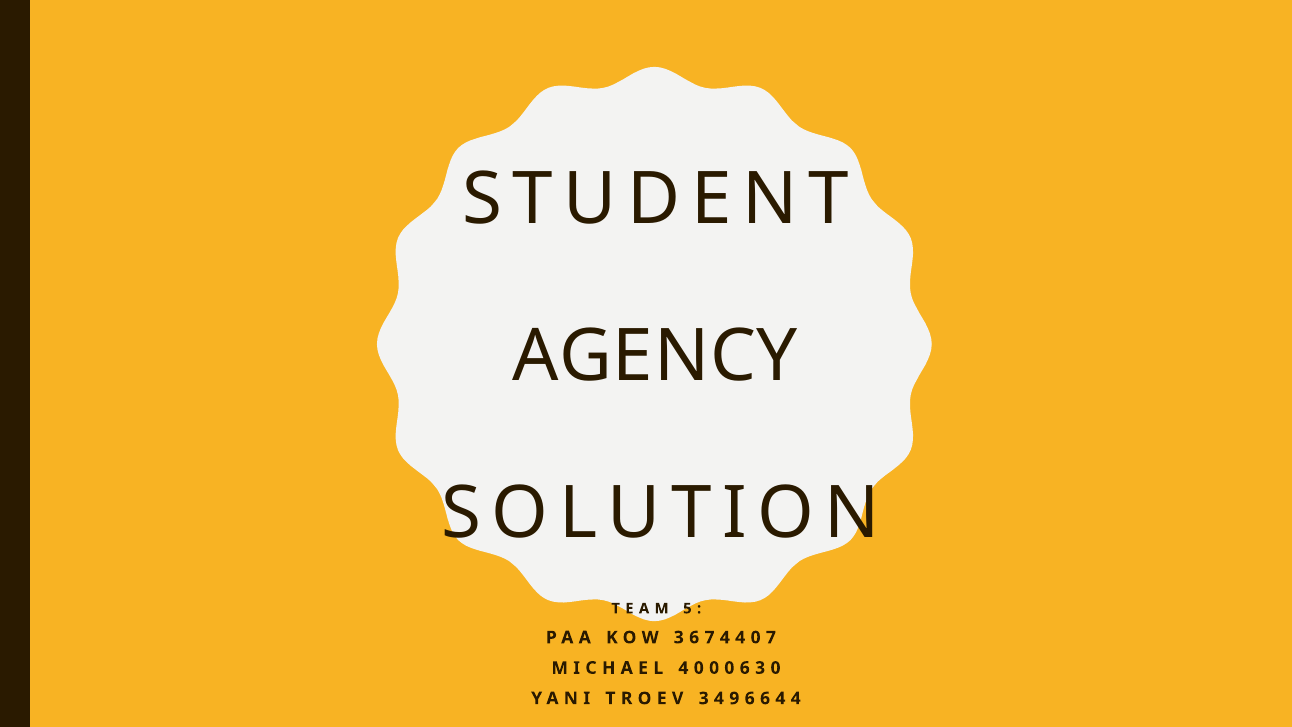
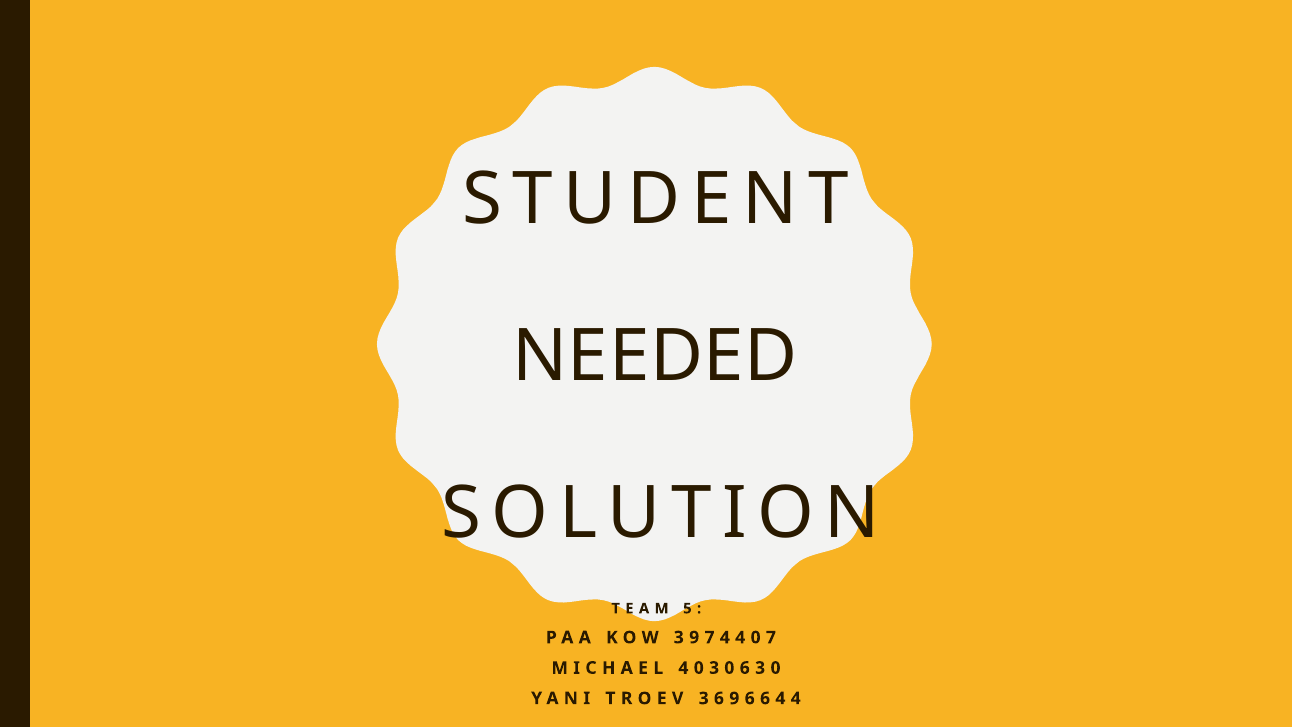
AGENCY: AGENCY -> NEEDED
6 at (694, 637): 6 -> 9
0 at (714, 668): 0 -> 3
4 at (719, 698): 4 -> 6
